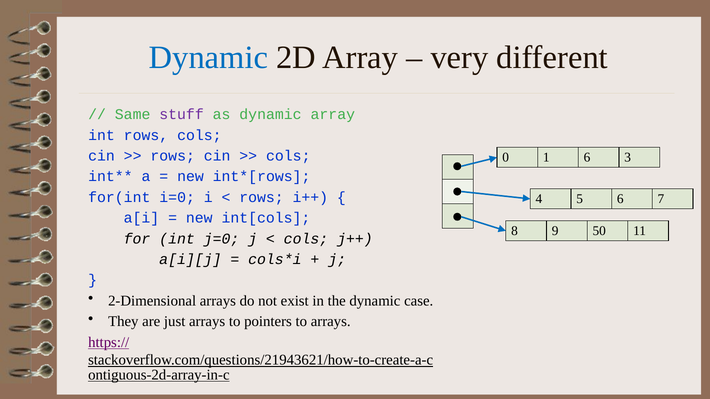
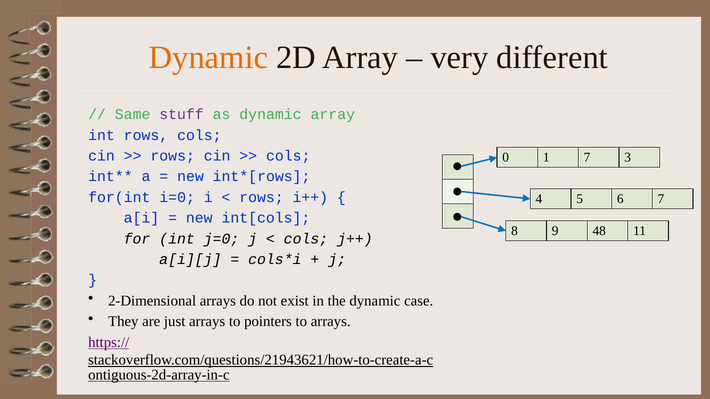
Dynamic at (208, 58) colour: blue -> orange
1 6: 6 -> 7
50: 50 -> 48
